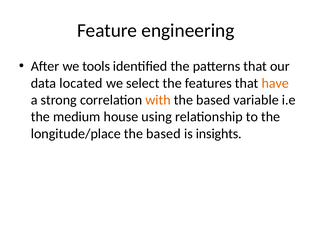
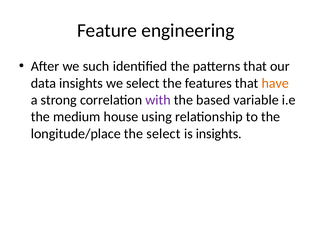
tools: tools -> such
data located: located -> insights
with colour: orange -> purple
longitude/place the based: based -> select
